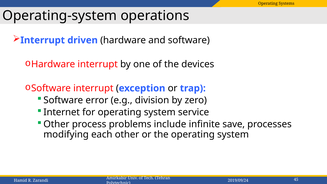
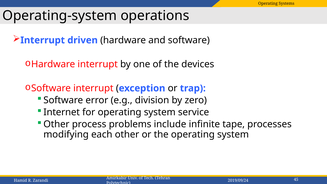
save: save -> tape
